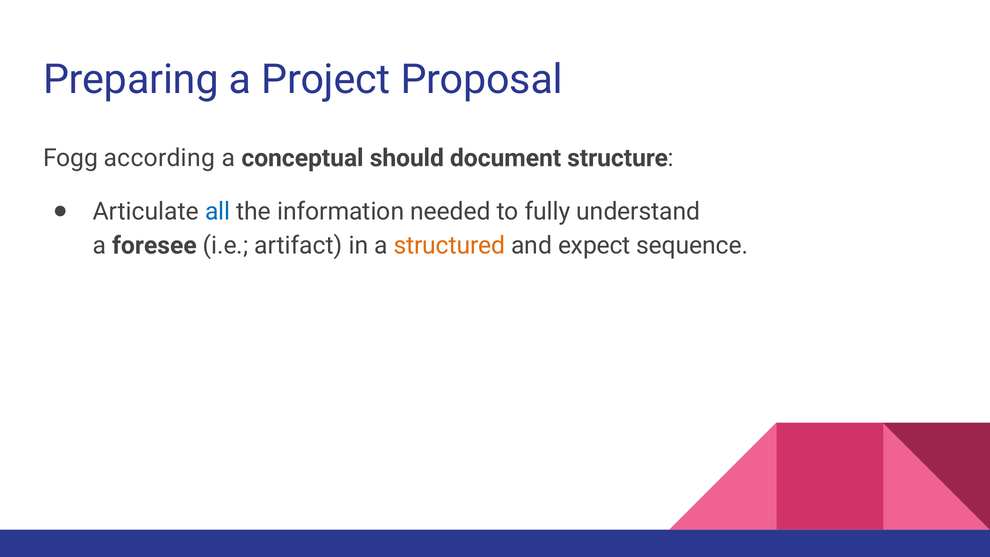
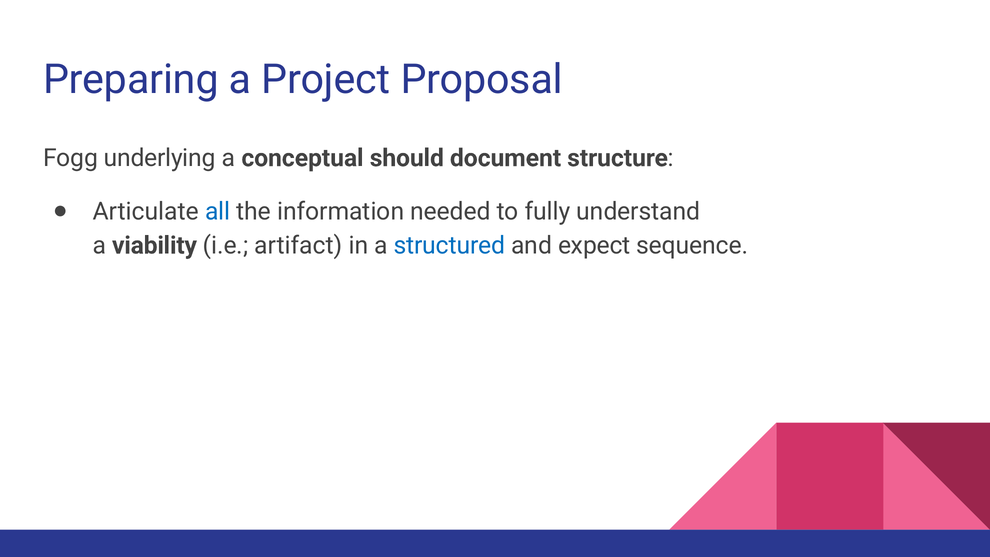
according: according -> underlying
foresee: foresee -> viability
structured colour: orange -> blue
